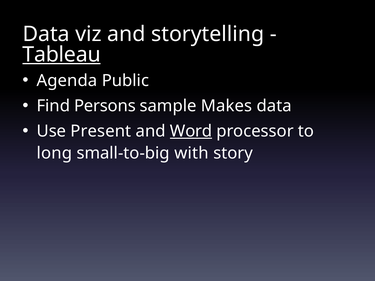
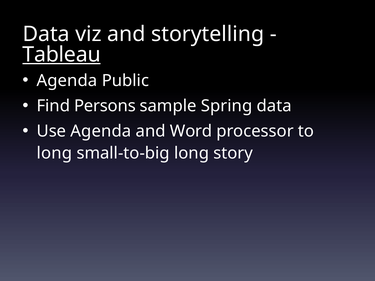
Makes: Makes -> Spring
Use Present: Present -> Agenda
Word underline: present -> none
small-to-big with: with -> long
